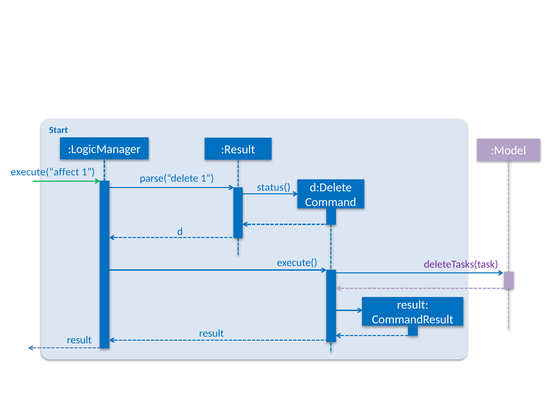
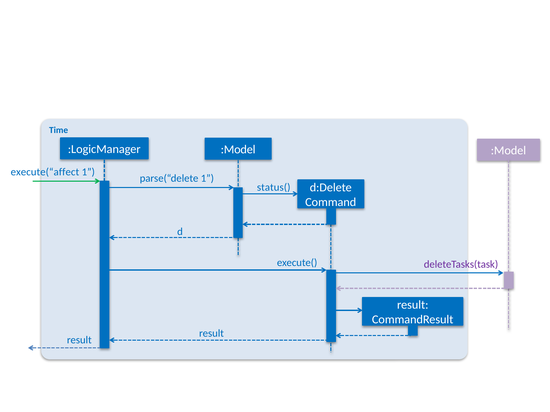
Start: Start -> Time
:LogicManager :Result: :Result -> :Model
